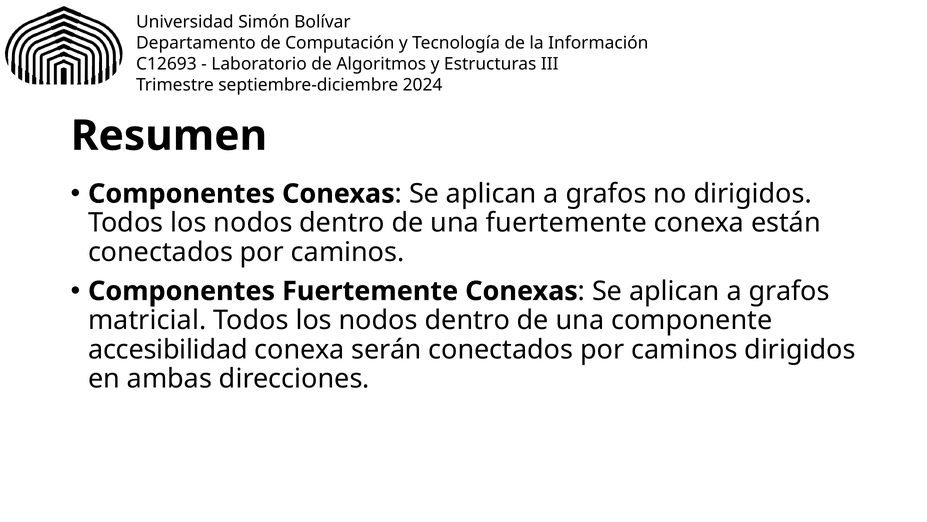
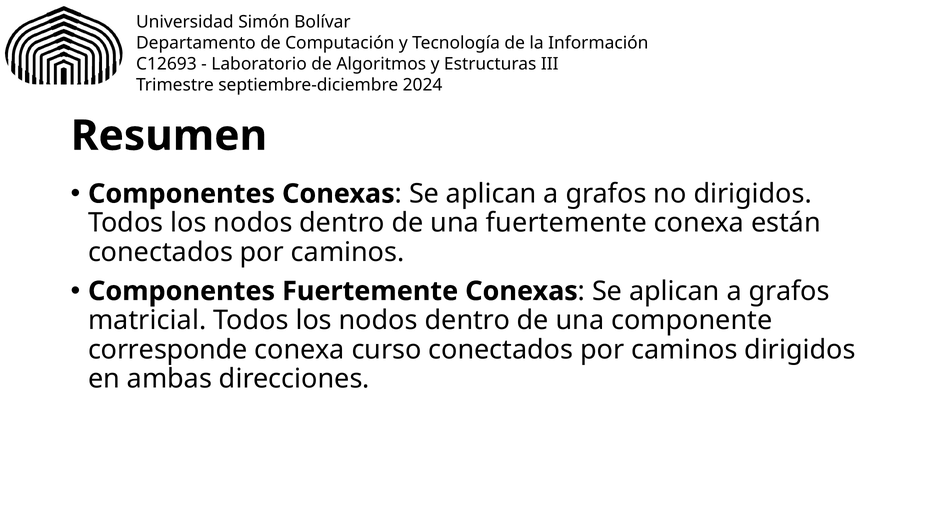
accesibilidad: accesibilidad -> corresponde
serán: serán -> curso
